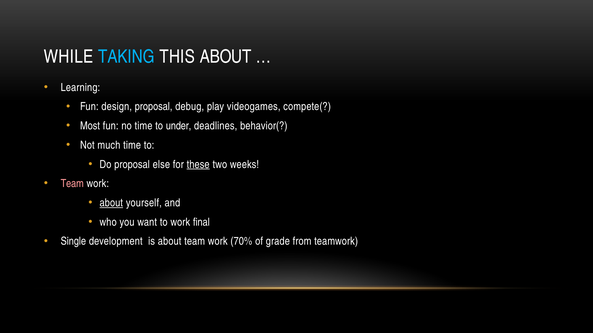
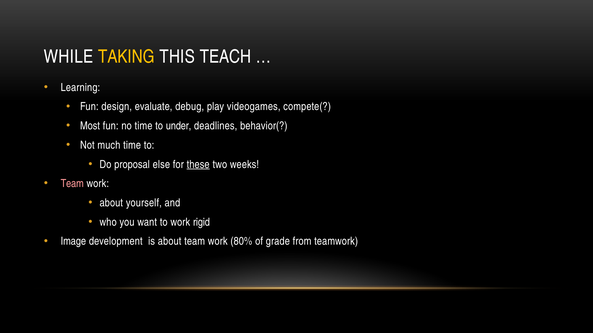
TAKING colour: light blue -> yellow
THIS ABOUT: ABOUT -> TEACH
design proposal: proposal -> evaluate
about at (111, 203) underline: present -> none
final: final -> rigid
Single: Single -> Image
70%: 70% -> 80%
